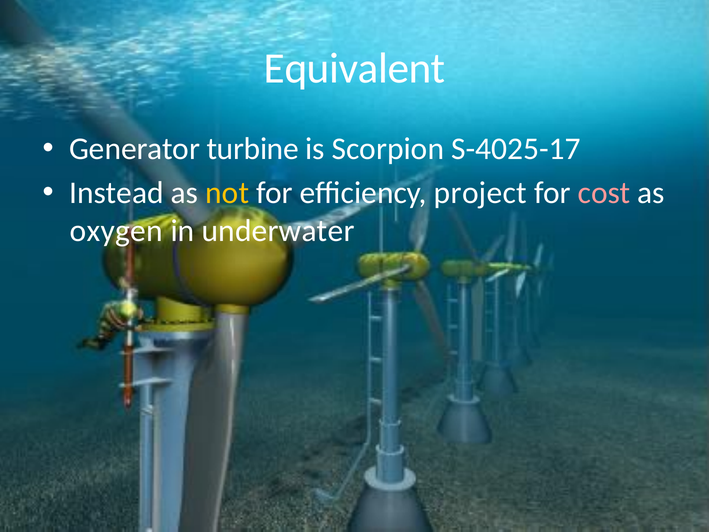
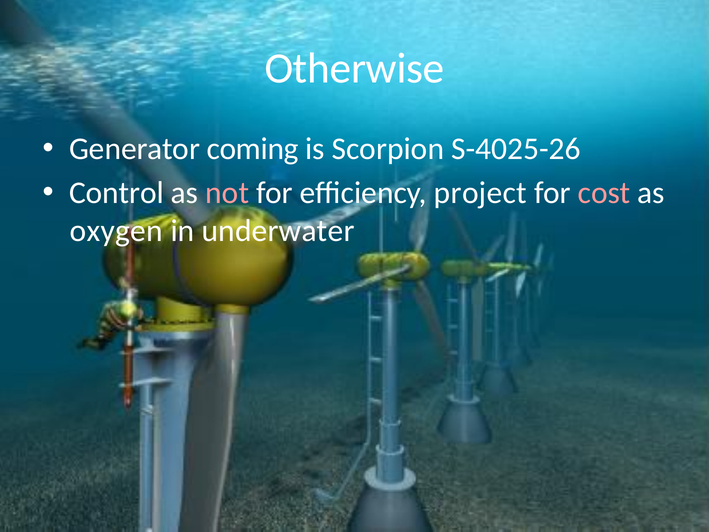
Equivalent: Equivalent -> Otherwise
turbine: turbine -> coming
S-4025-17: S-4025-17 -> S-4025-26
Instead: Instead -> Control
not colour: yellow -> pink
